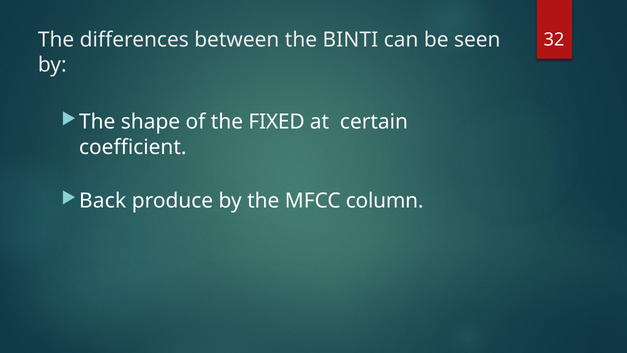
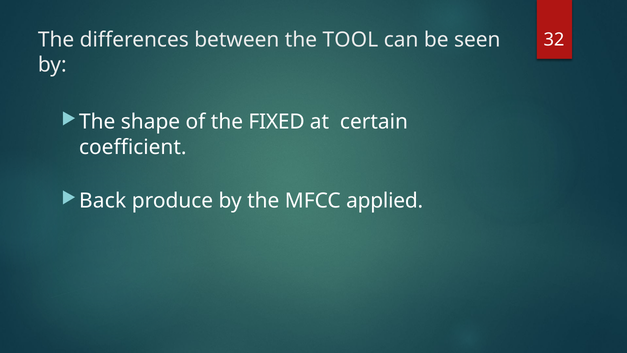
BINTI: BINTI -> TOOL
column: column -> applied
